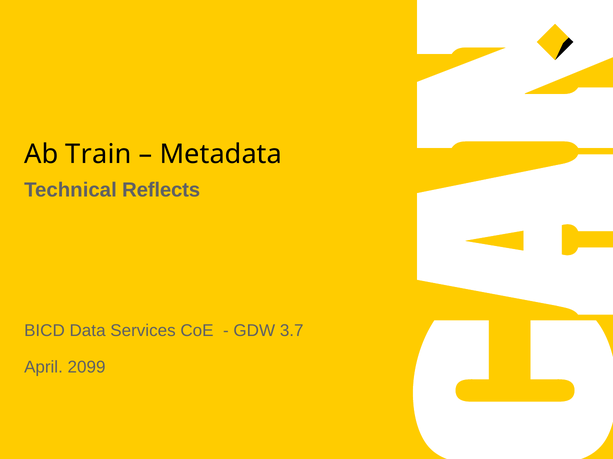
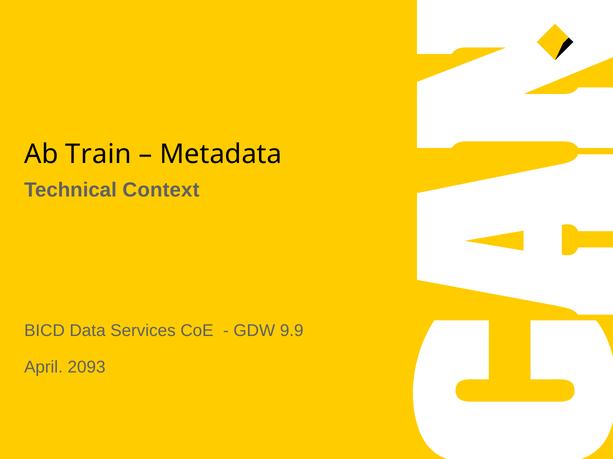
Reflects: Reflects -> Context
3.7: 3.7 -> 9.9
2099: 2099 -> 2093
